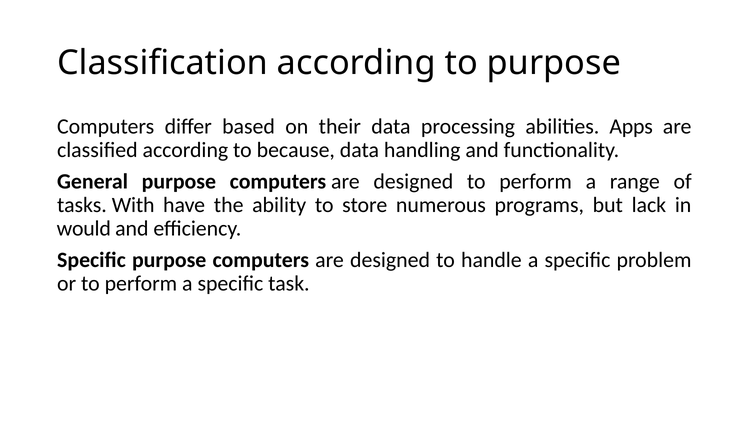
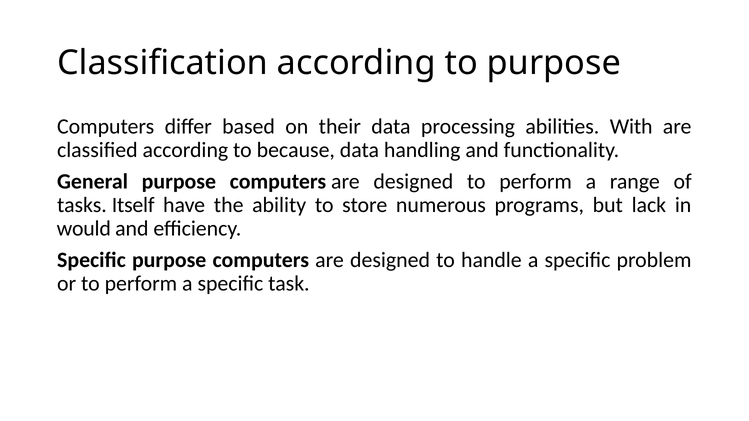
Apps: Apps -> With
With: With -> Itself
